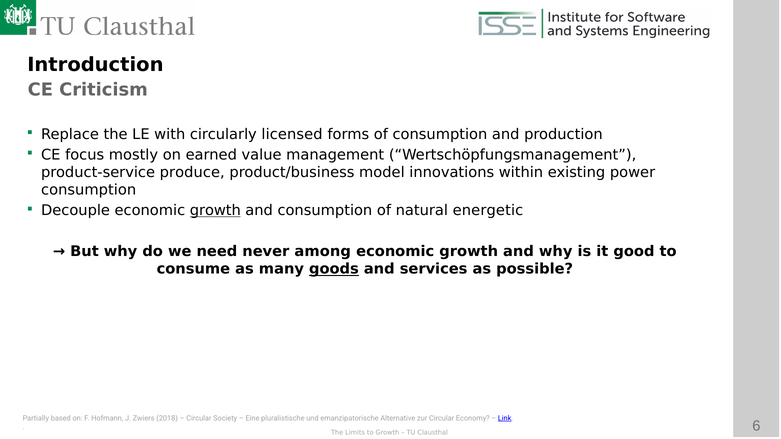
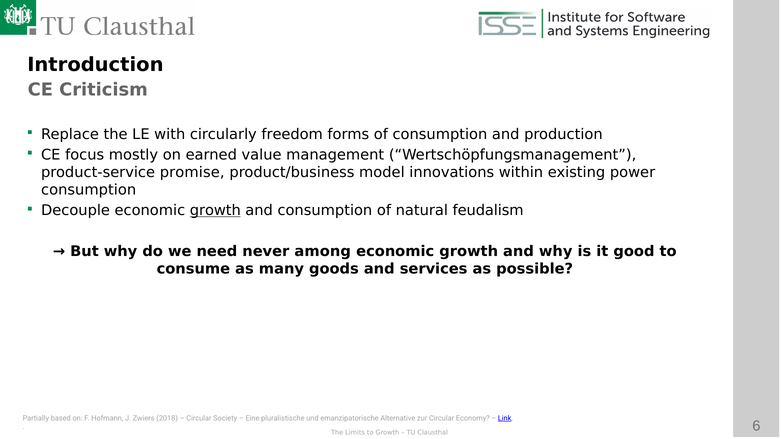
licensed: licensed -> freedom
produce: produce -> promise
energetic: energetic -> feudalism
goods underline: present -> none
